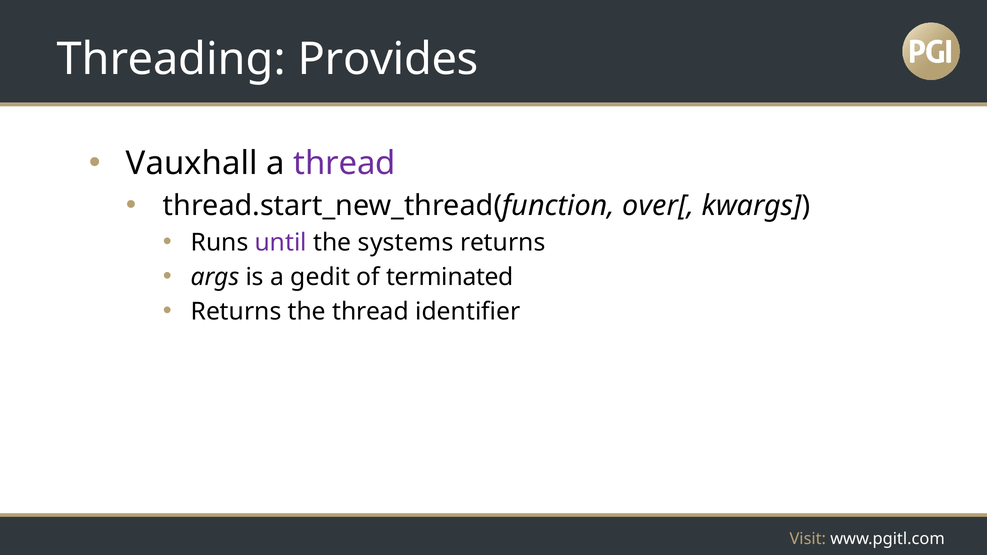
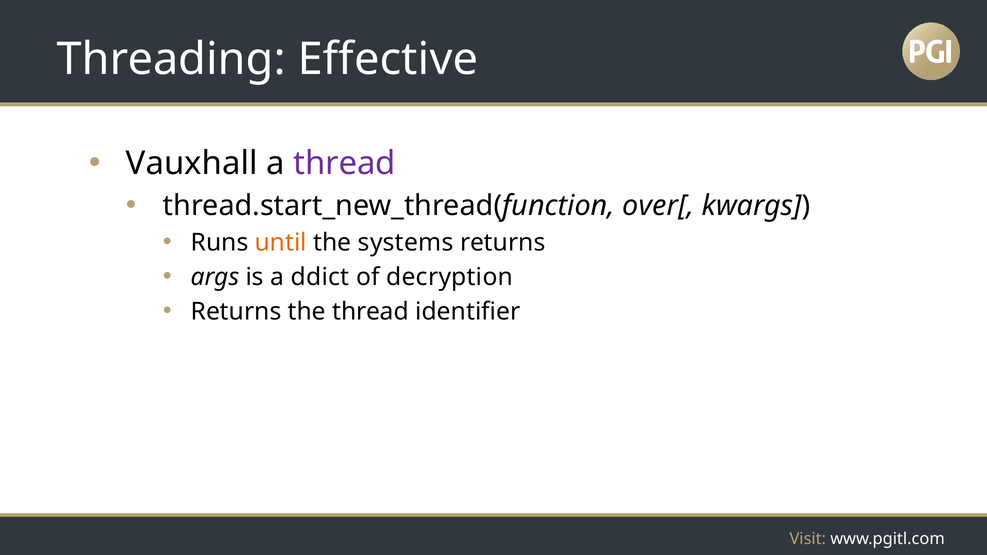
Provides: Provides -> Effective
until colour: purple -> orange
gedit: gedit -> ddict
terminated: terminated -> decryption
